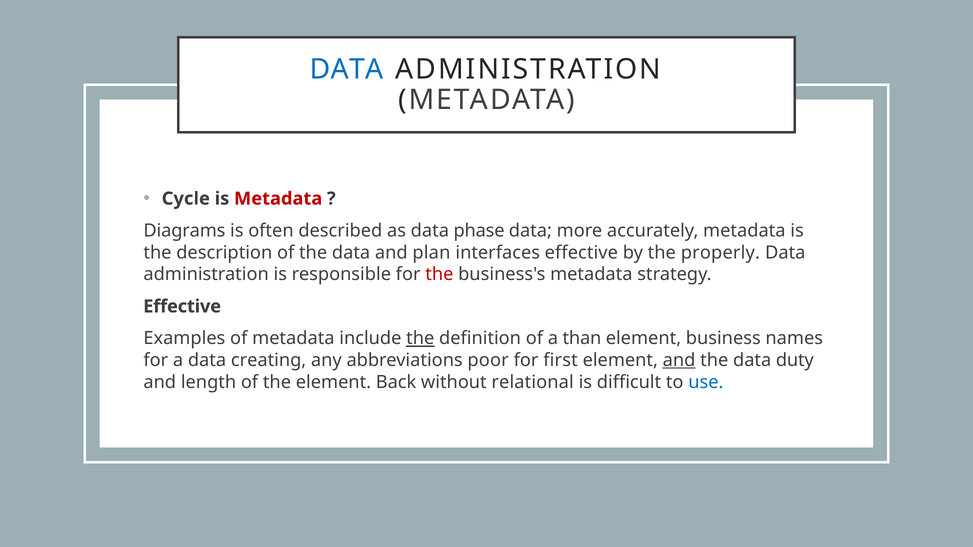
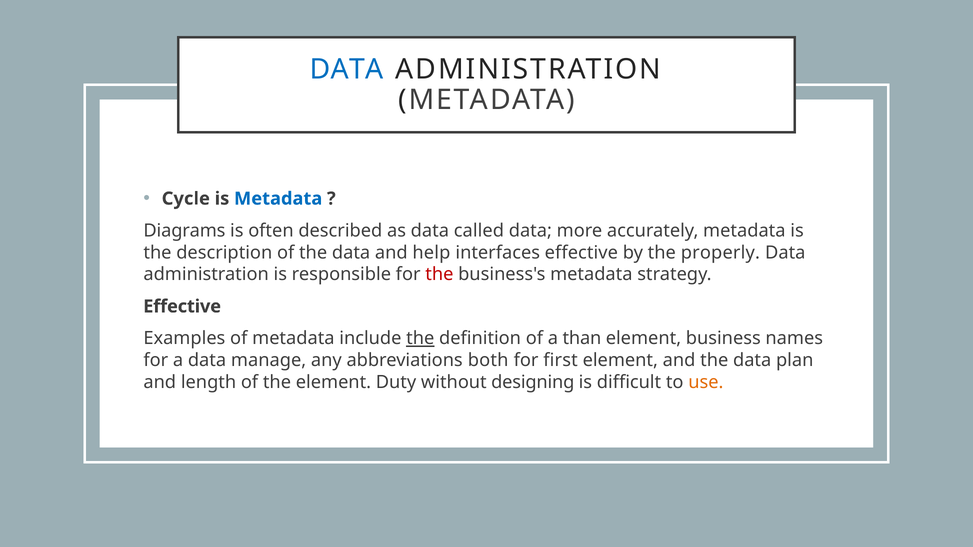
Metadata at (278, 199) colour: red -> blue
phase: phase -> called
plan: plan -> help
creating: creating -> manage
poor: poor -> both
and at (679, 361) underline: present -> none
duty: duty -> plan
Back: Back -> Duty
relational: relational -> designing
use colour: blue -> orange
